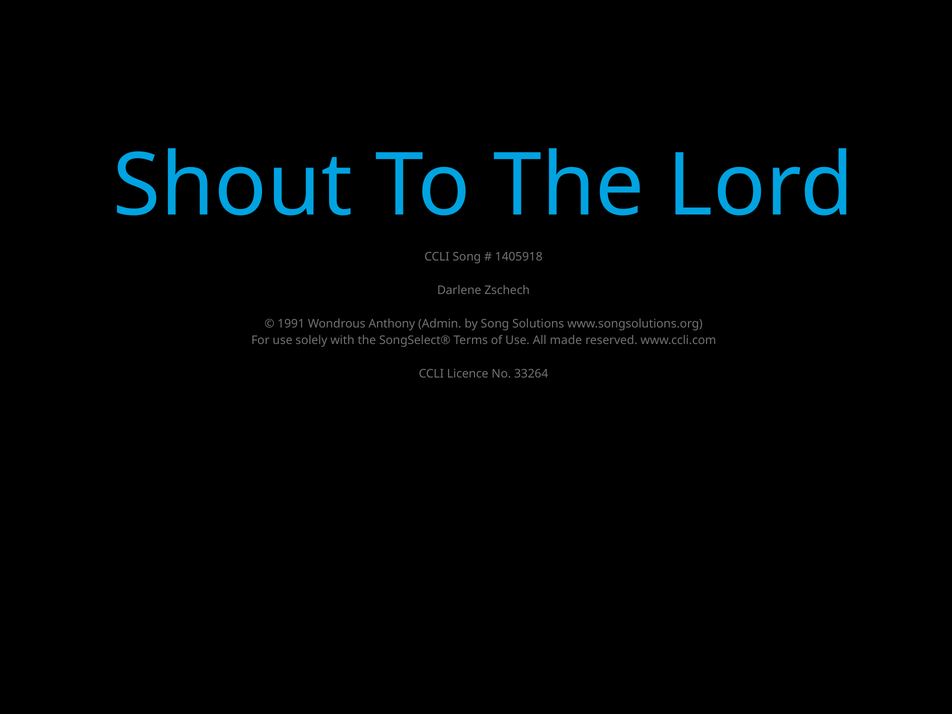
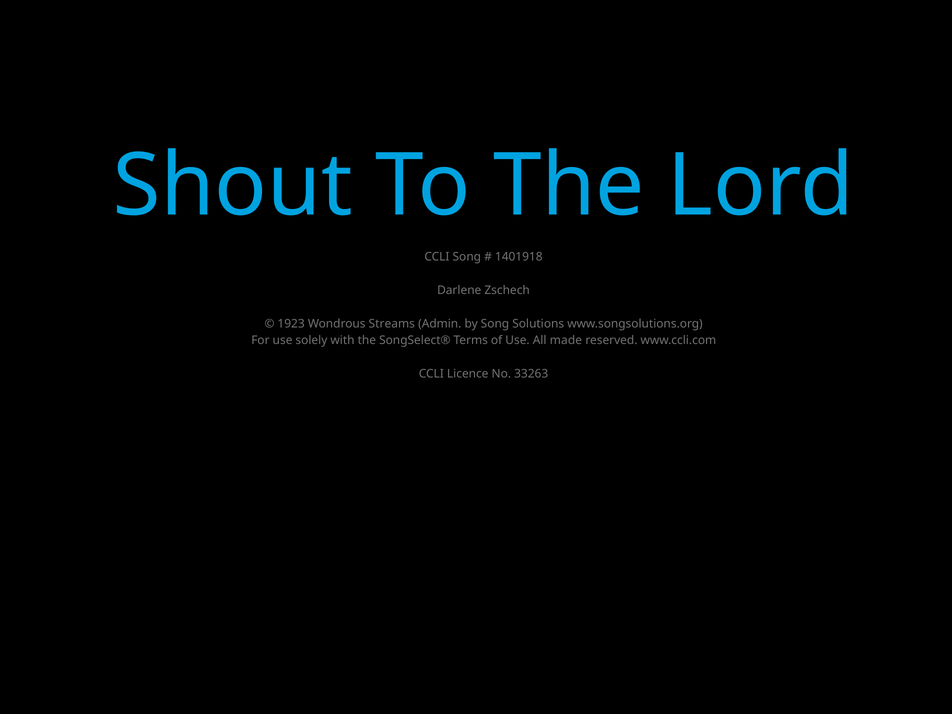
1405918: 1405918 -> 1401918
1991: 1991 -> 1923
Anthony: Anthony -> Streams
33264: 33264 -> 33263
